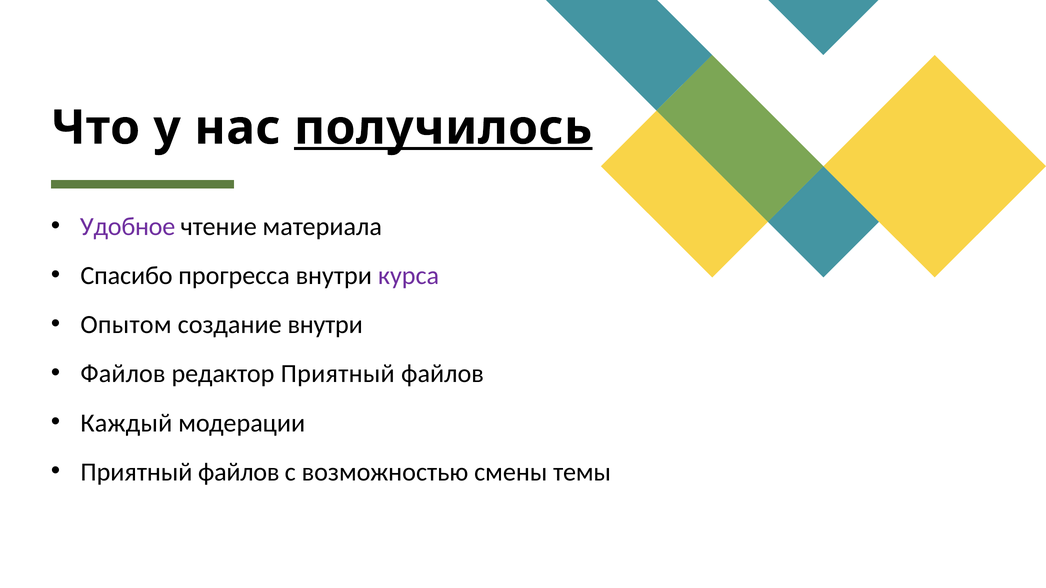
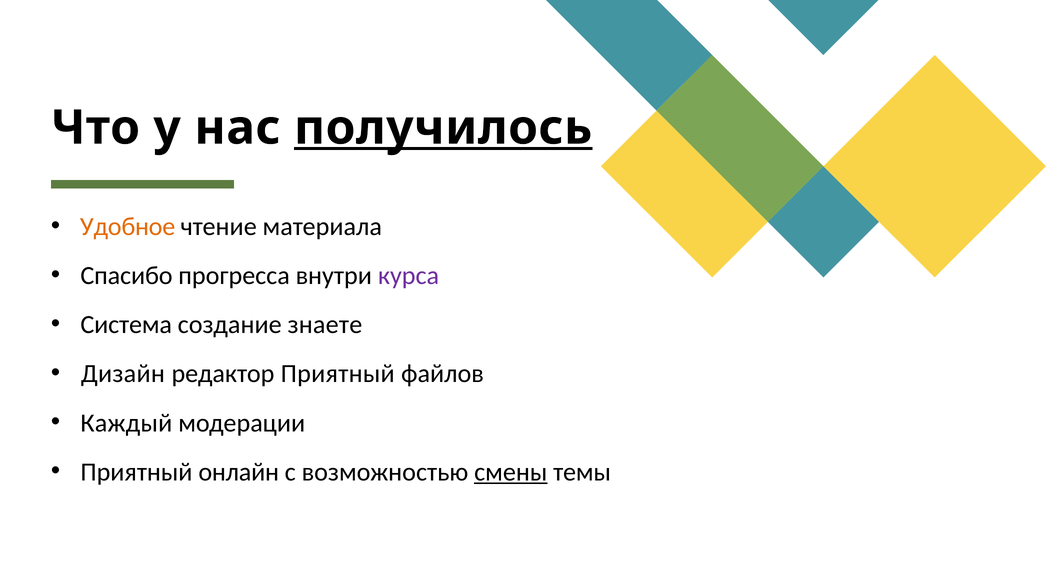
Удобное colour: purple -> orange
Опытом: Опытом -> Система
создание внутри: внутри -> знаете
Файлов at (123, 374): Файлов -> Дизайн
файлов at (239, 472): файлов -> онлайн
смены underline: none -> present
